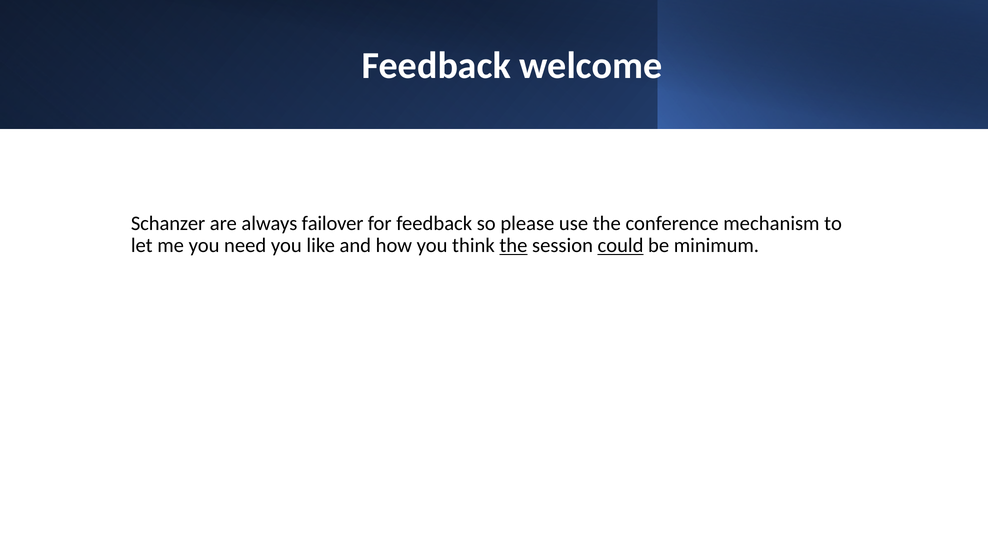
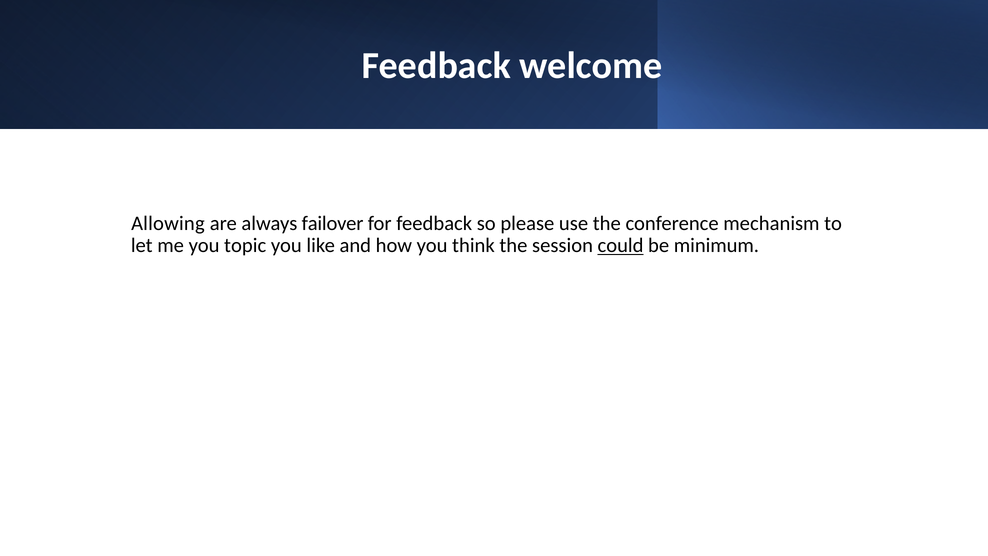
Schanzer: Schanzer -> Allowing
need: need -> topic
the at (513, 245) underline: present -> none
